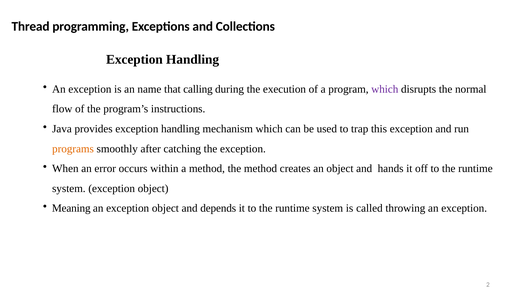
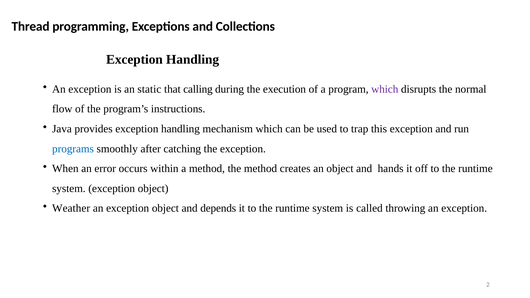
name: name -> static
programs colour: orange -> blue
Meaning: Meaning -> Weather
